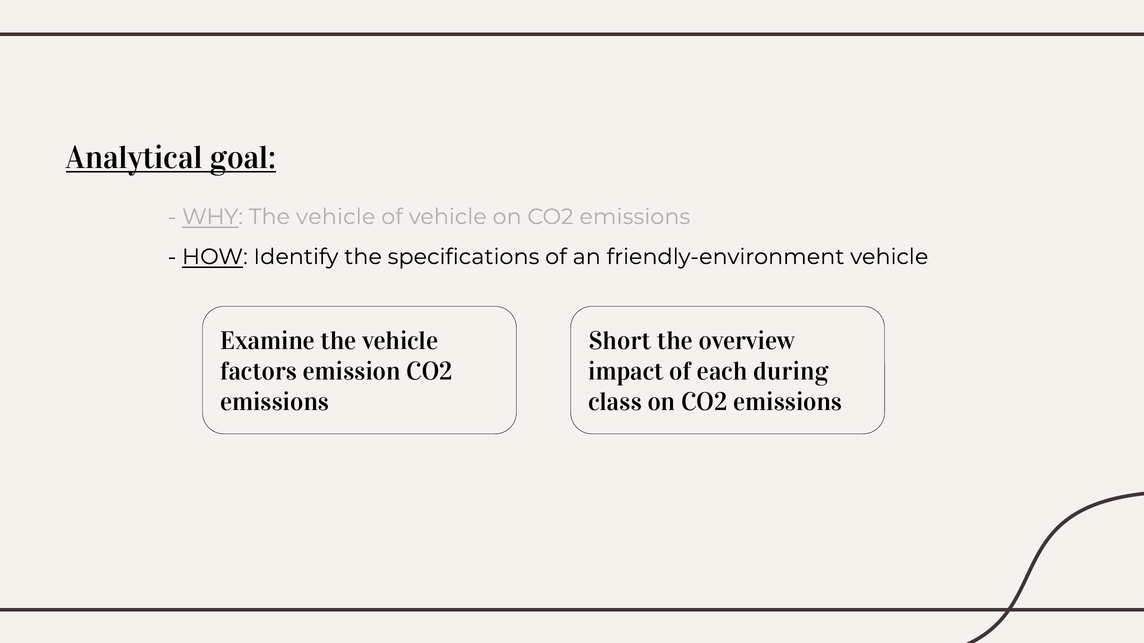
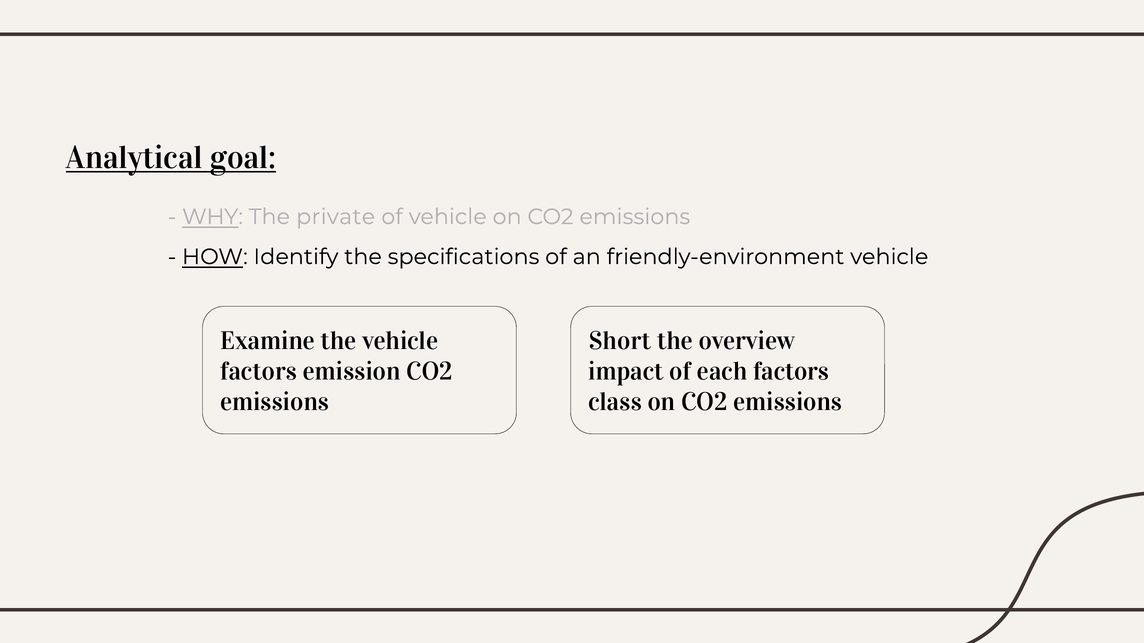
WHY The vehicle: vehicle -> private
each during: during -> factors
